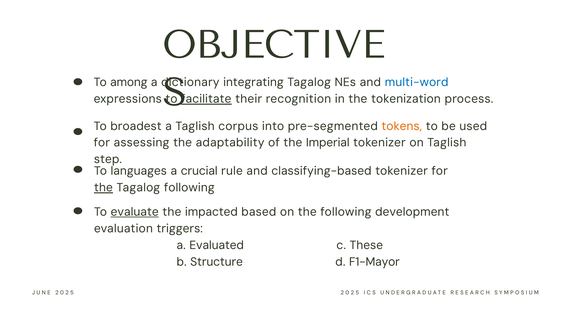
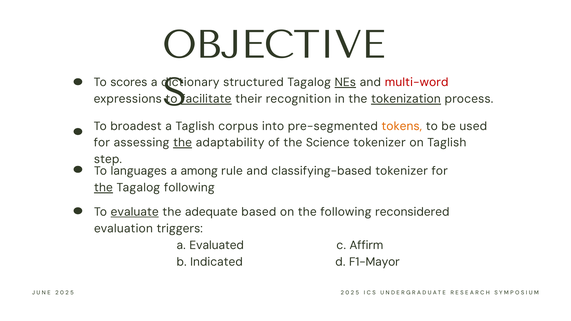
among: among -> scores
integrating: integrating -> structured
NEs underline: none -> present
multi-word colour: blue -> red
tokenization underline: none -> present
the at (183, 143) underline: none -> present
Imperial: Imperial -> Science
crucial: crucial -> among
impacted: impacted -> adequate
development: development -> reconsidered
These: These -> Affirm
Structure: Structure -> Indicated
